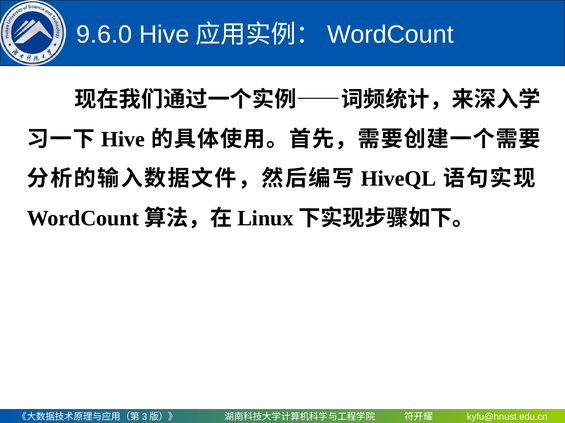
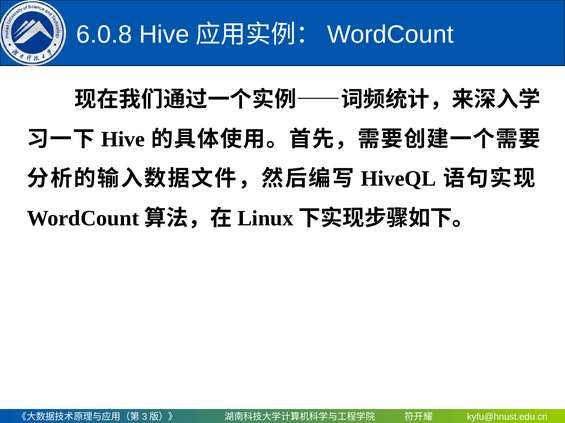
9.6.0: 9.6.0 -> 6.0.8
